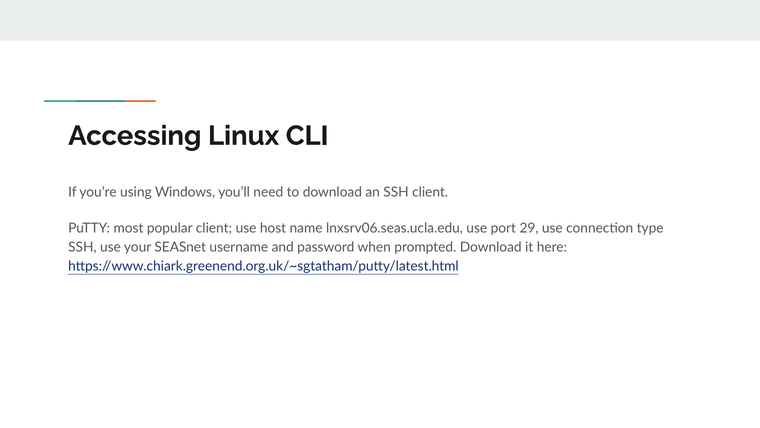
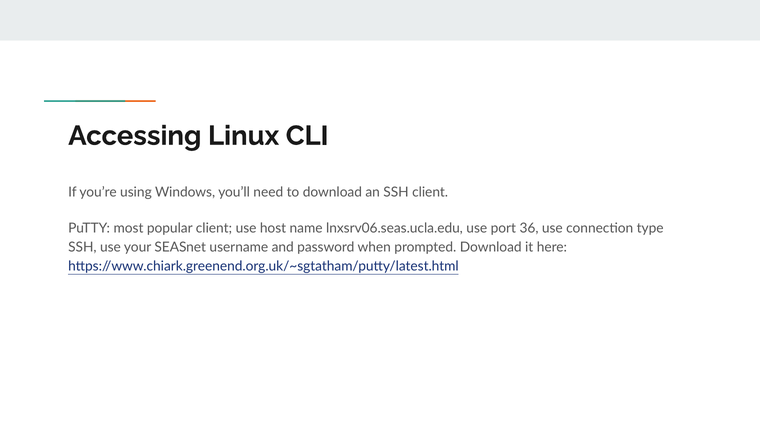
29: 29 -> 36
